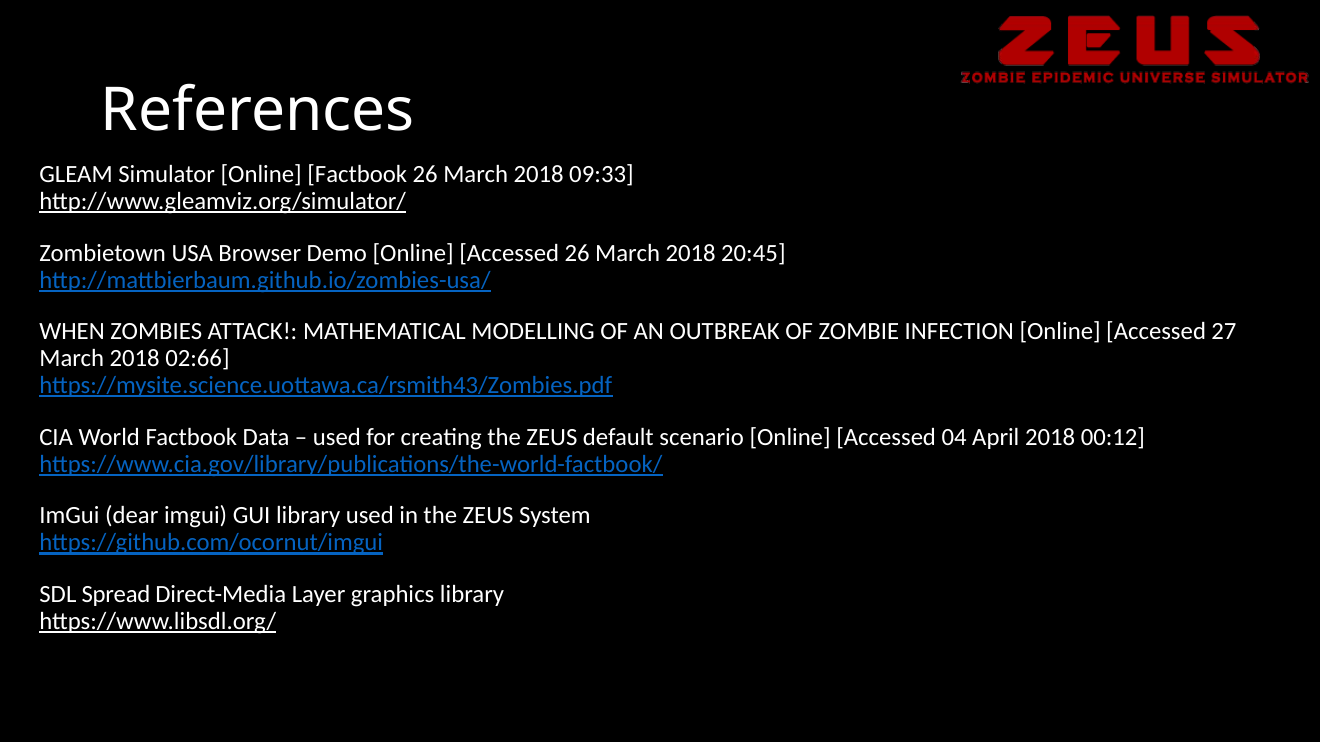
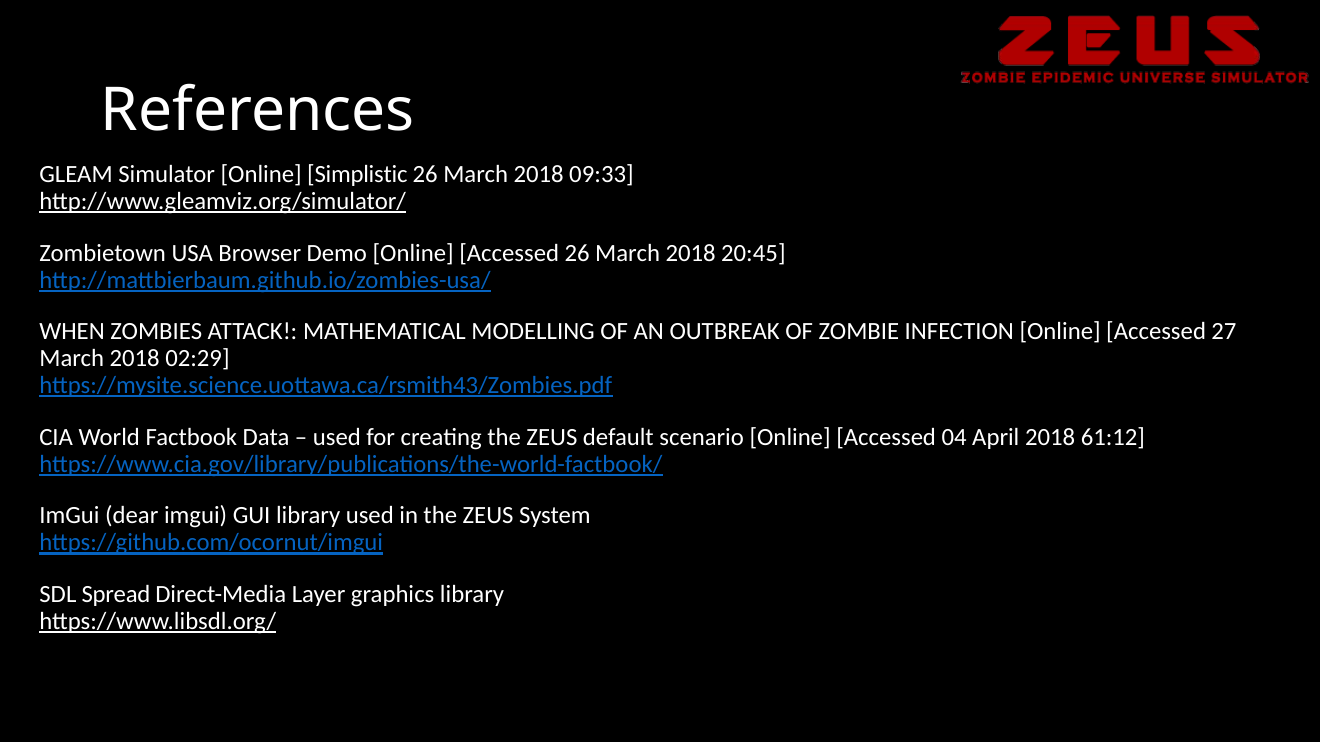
Online Factbook: Factbook -> Simplistic
02:66: 02:66 -> 02:29
00:12: 00:12 -> 61:12
